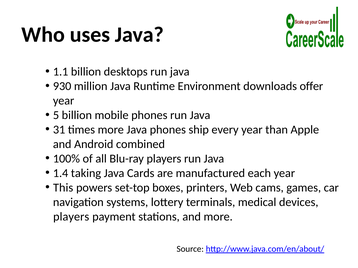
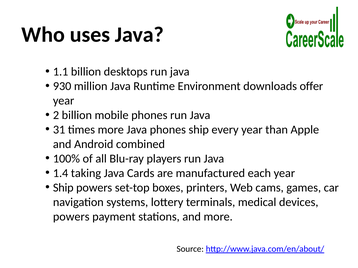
5: 5 -> 2
This at (63, 188): This -> Ship
players at (71, 217): players -> powers
